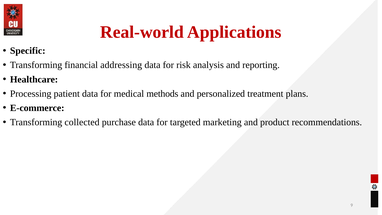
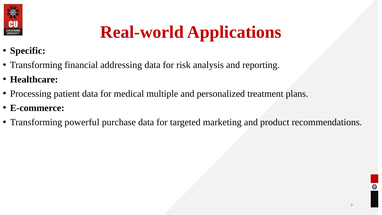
methods: methods -> multiple
collected: collected -> powerful
